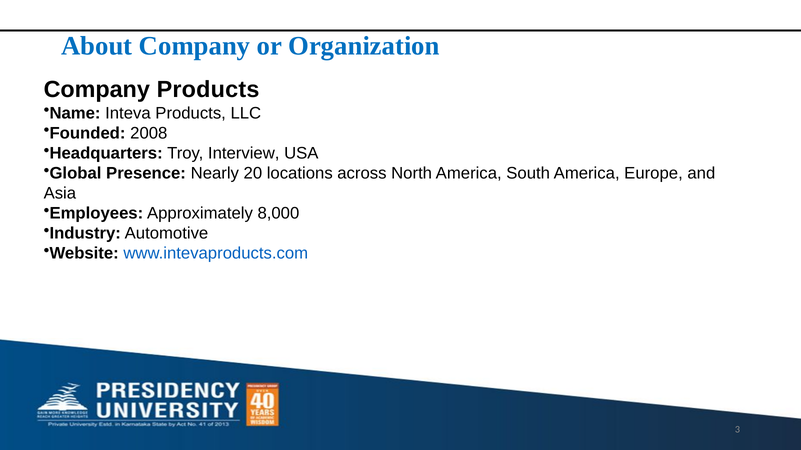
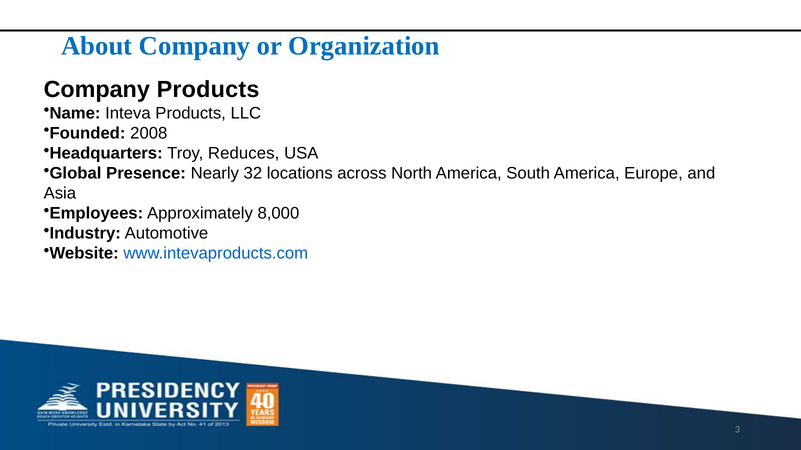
Interview: Interview -> Reduces
20: 20 -> 32
